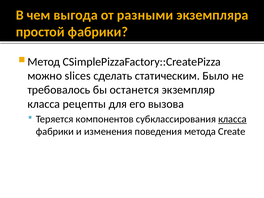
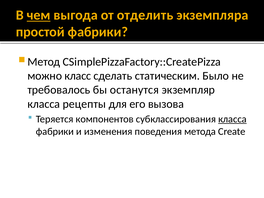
чем underline: none -> present
разными: разными -> отделить
slices: slices -> класс
останется: останется -> останутся
